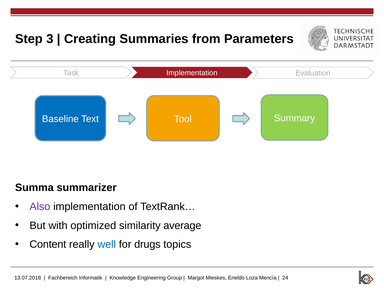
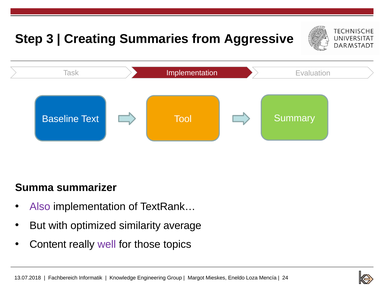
Parameters: Parameters -> Aggressive
well colour: blue -> purple
drugs: drugs -> those
